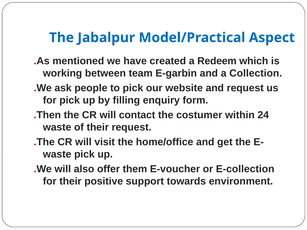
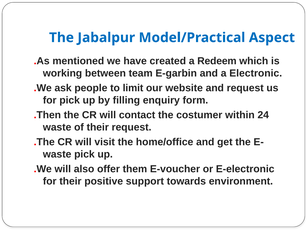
Collection: Collection -> Electronic
to pick: pick -> limit
E-collection: E-collection -> E-electronic
